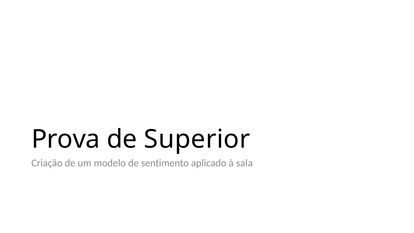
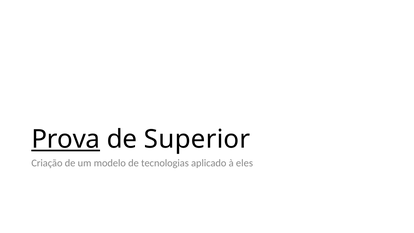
Prova underline: none -> present
sentimento: sentimento -> tecnologias
sala: sala -> eles
